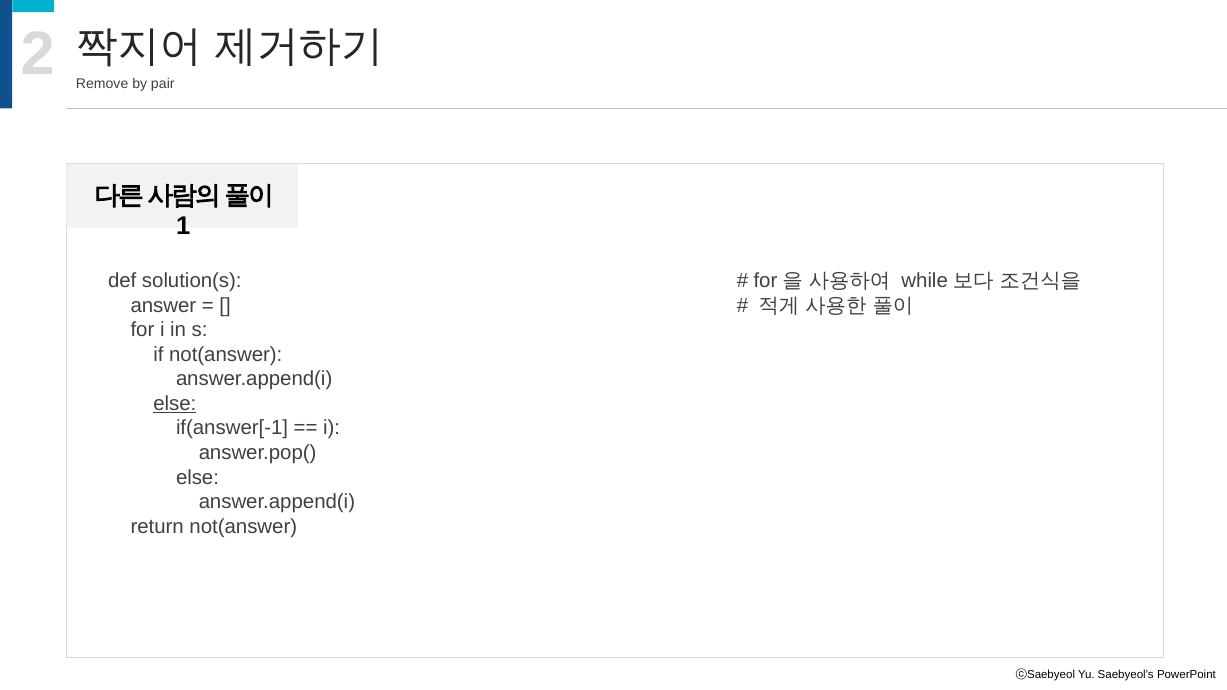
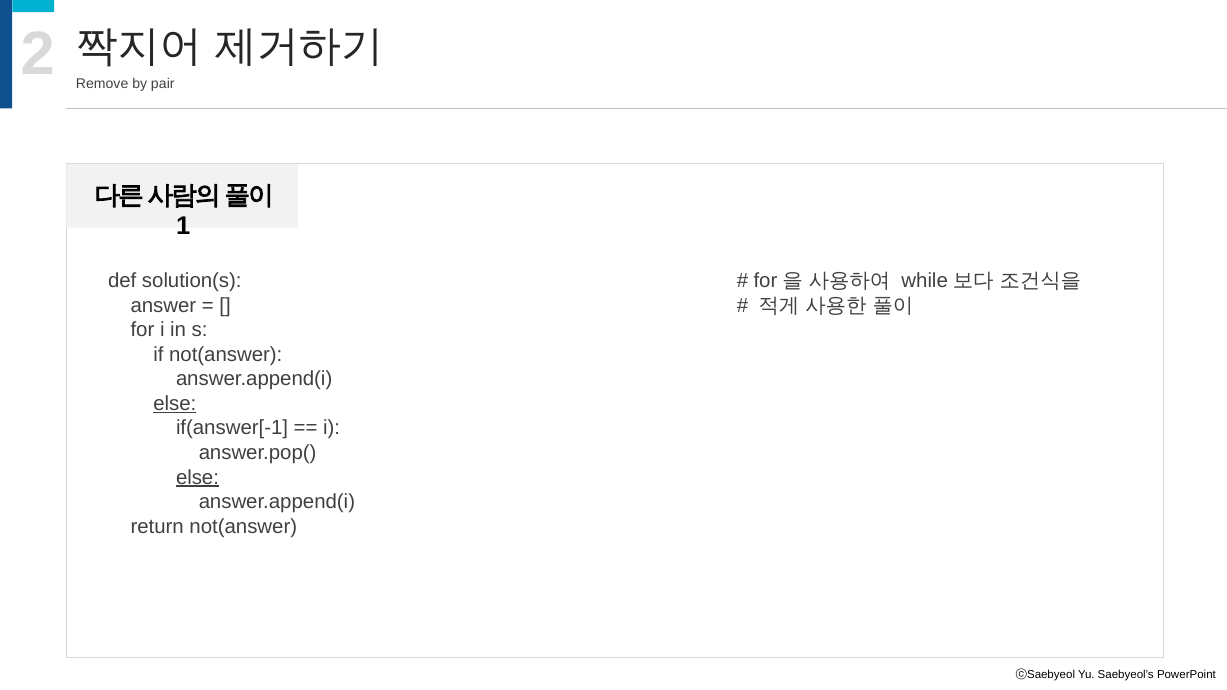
else at (197, 477) underline: none -> present
